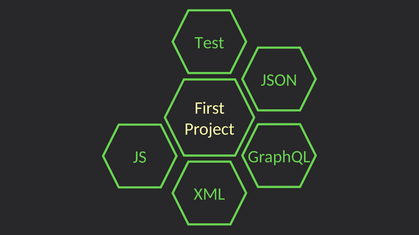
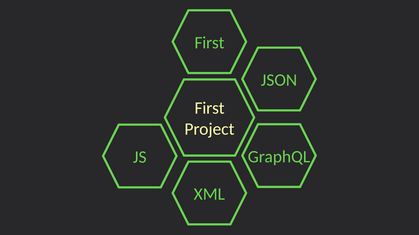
Test at (209, 43): Test -> First
